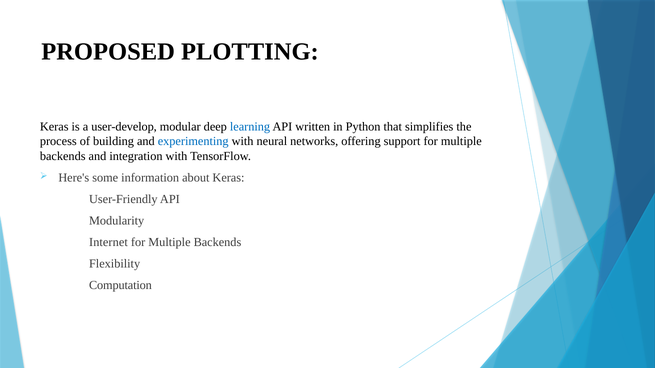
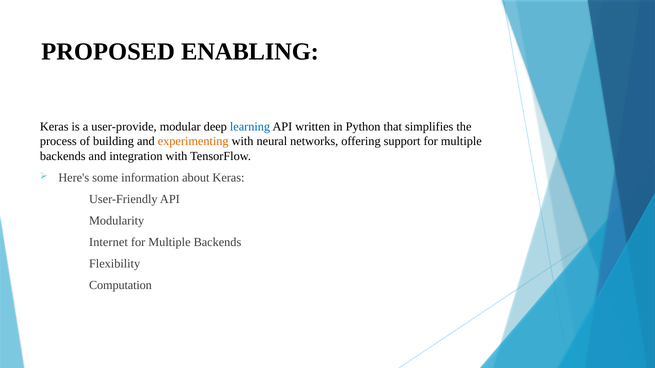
PLOTTING: PLOTTING -> ENABLING
user-develop: user-develop -> user-provide
experimenting colour: blue -> orange
